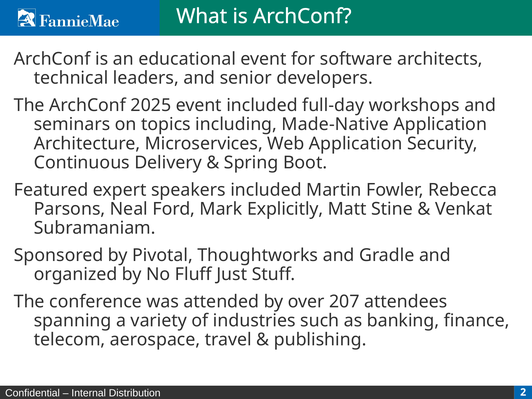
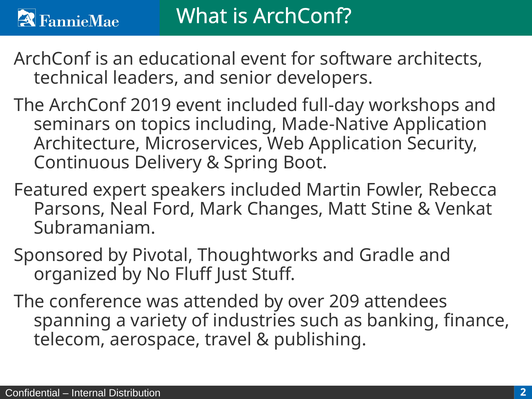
2025: 2025 -> 2019
Explicitly: Explicitly -> Changes
207: 207 -> 209
